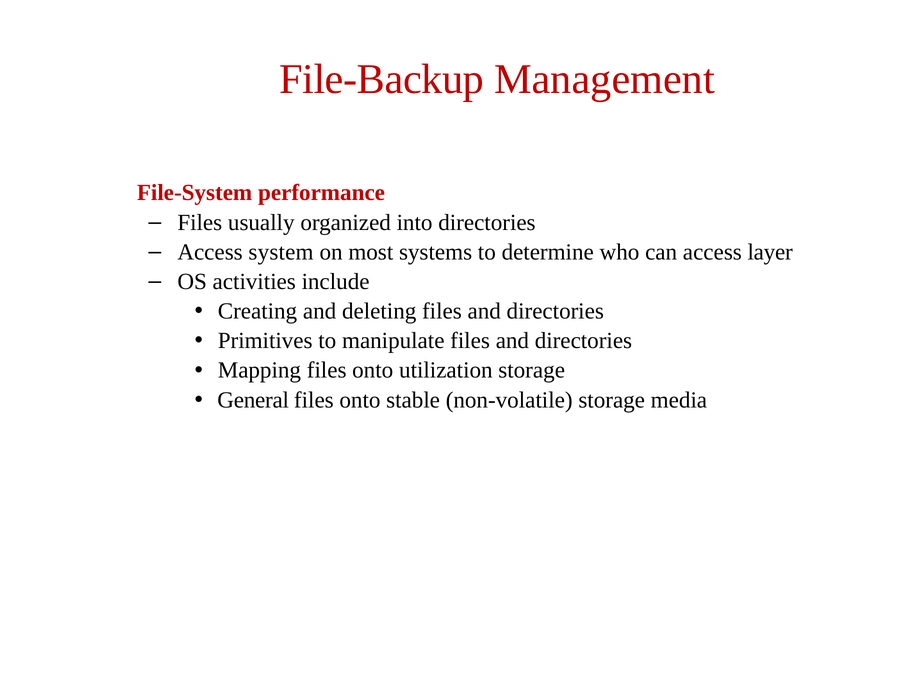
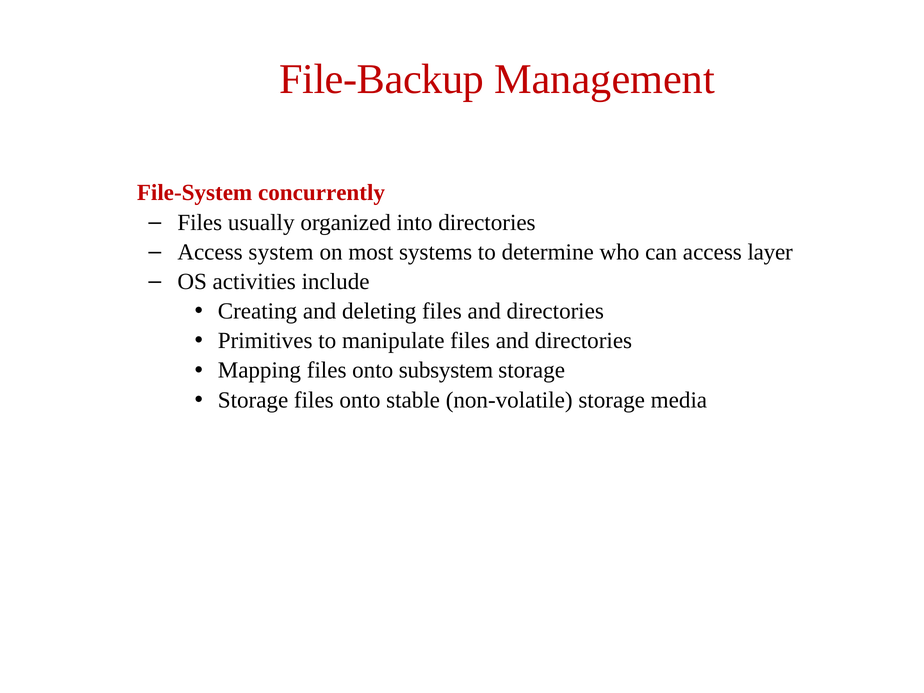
performance: performance -> concurrently
utilization: utilization -> subsystem
General at (253, 400): General -> Storage
